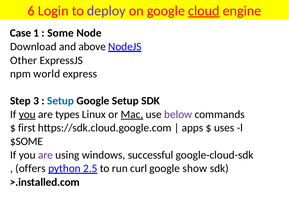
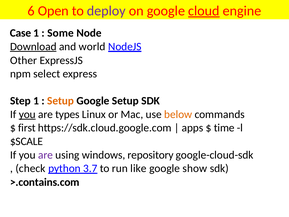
Login: Login -> Open
Download underline: none -> present
above: above -> world
world: world -> select
Step 3: 3 -> 1
Setup at (61, 101) colour: blue -> orange
Mac underline: present -> none
below colour: purple -> orange
uses: uses -> time
$SOME: $SOME -> $SCALE
successful: successful -> repository
offers: offers -> check
2.5: 2.5 -> 3.7
curl: curl -> like
>.installed.com: >.installed.com -> >.contains.com
